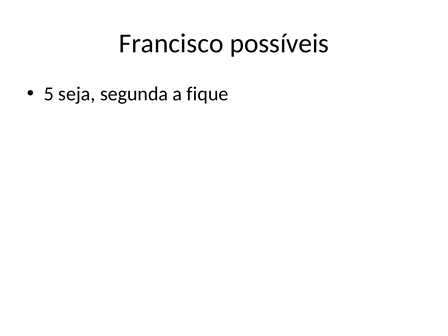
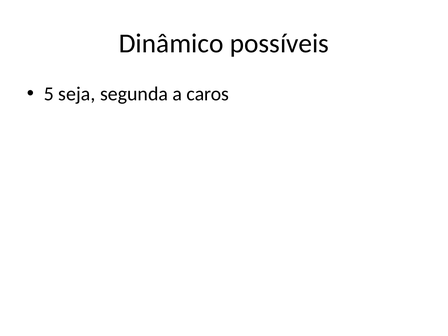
Francisco: Francisco -> Dinâmico
fique: fique -> caros
